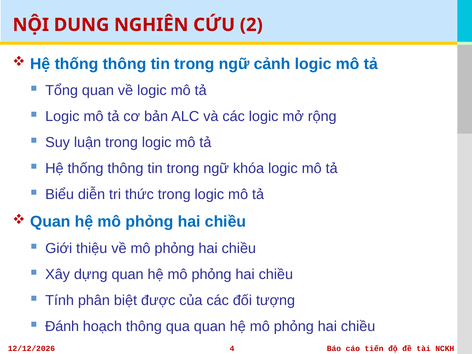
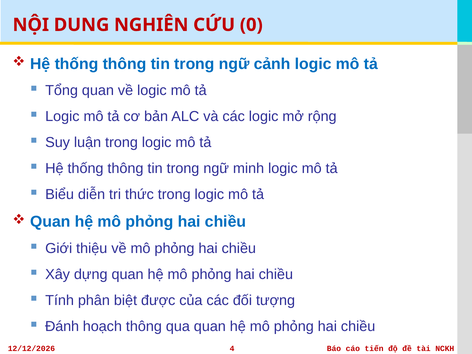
2: 2 -> 0
khóa: khóa -> minh
